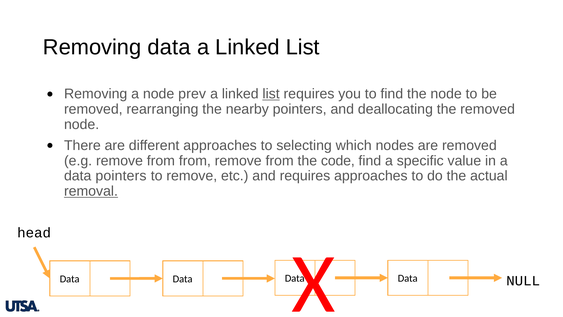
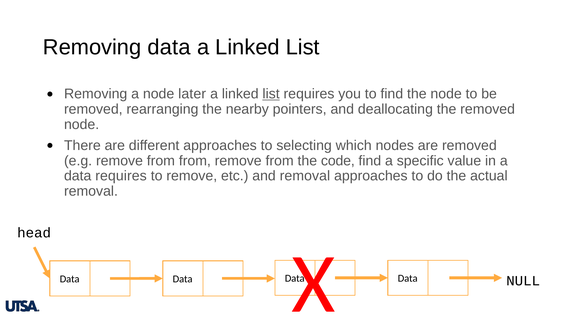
prev: prev -> later
data pointers: pointers -> requires
and requires: requires -> removal
removal at (91, 191) underline: present -> none
